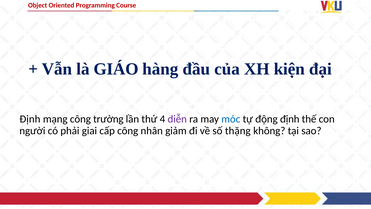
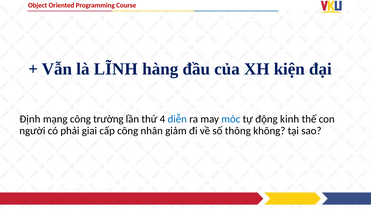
GIÁO: GIÁO -> LĨNH
diễn colour: purple -> blue
động định: định -> kinh
thặng: thặng -> thông
